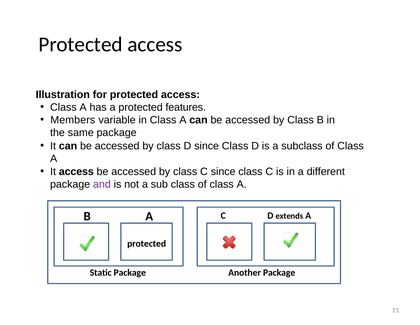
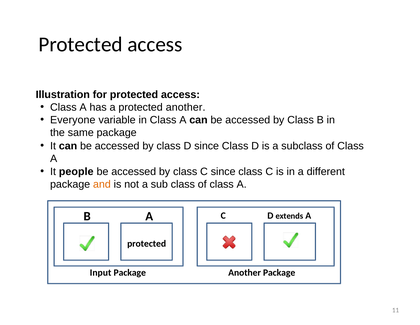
protected features: features -> another
Members: Members -> Everyone
It access: access -> people
and colour: purple -> orange
Static: Static -> Input
